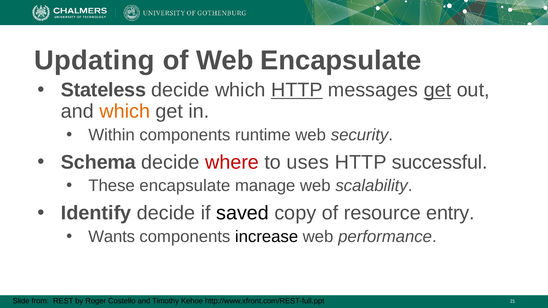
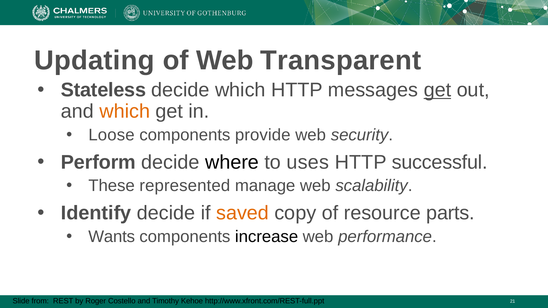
Web Encapsulate: Encapsulate -> Transparent
HTTP at (297, 90) underline: present -> none
Within: Within -> Loose
runtime: runtime -> provide
Schema: Schema -> Perform
where colour: red -> black
These encapsulate: encapsulate -> represented
saved colour: black -> orange
entry: entry -> parts
